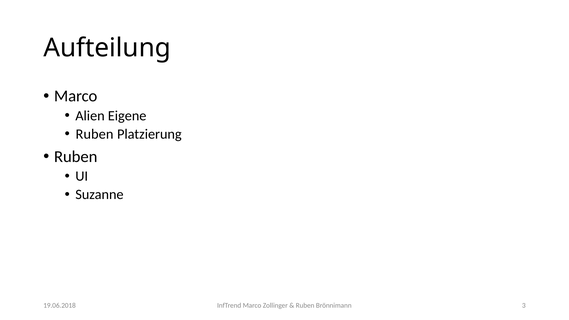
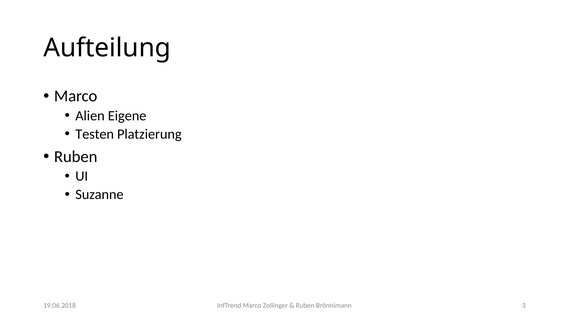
Ruben at (95, 134): Ruben -> Testen
